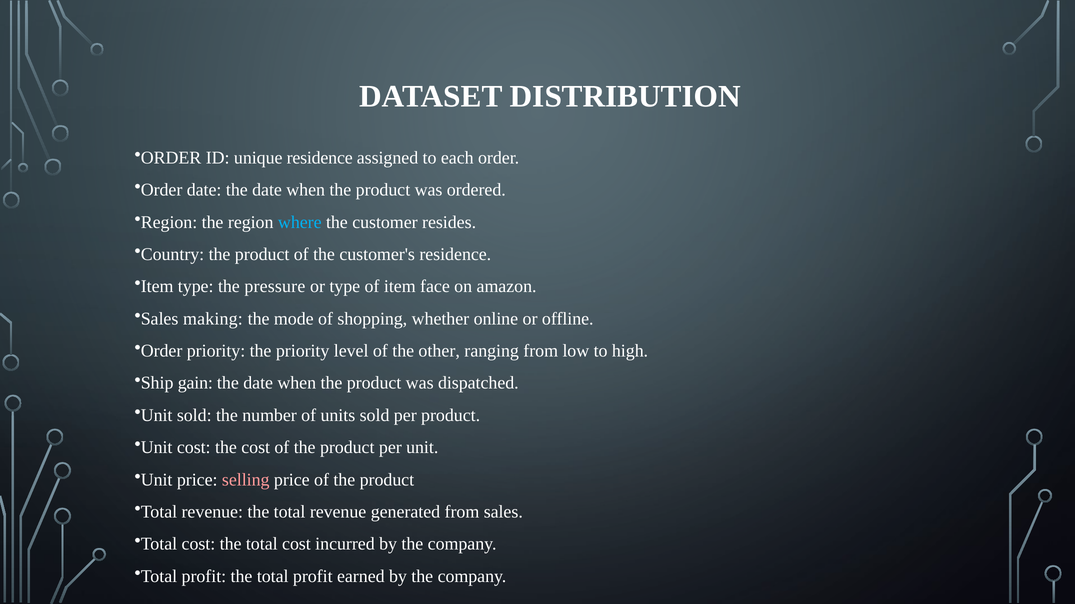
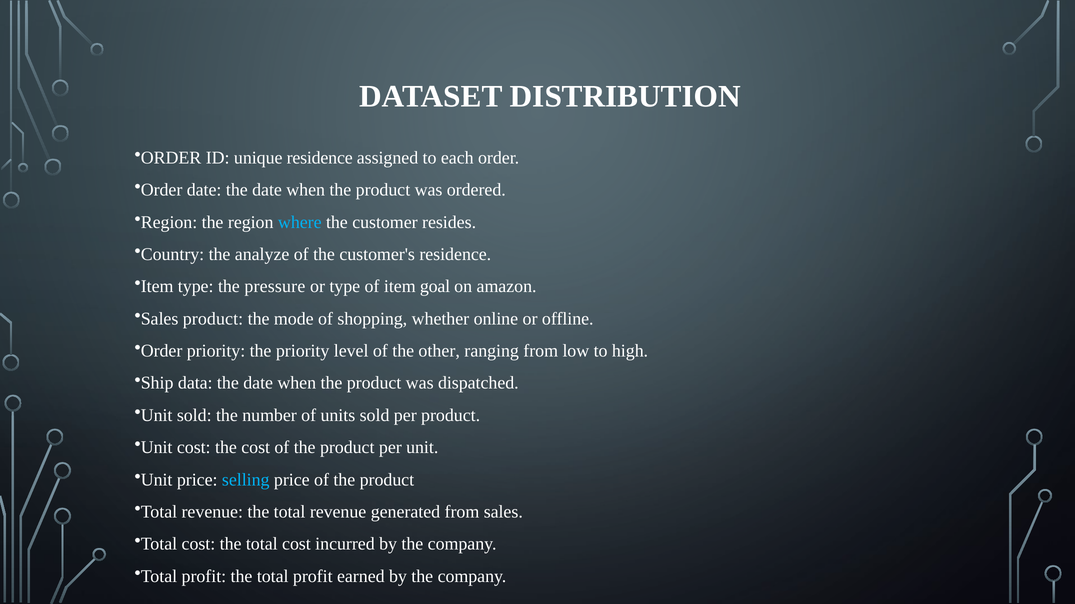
Country the product: product -> analyze
face: face -> goal
Sales making: making -> product
gain: gain -> data
selling colour: pink -> light blue
